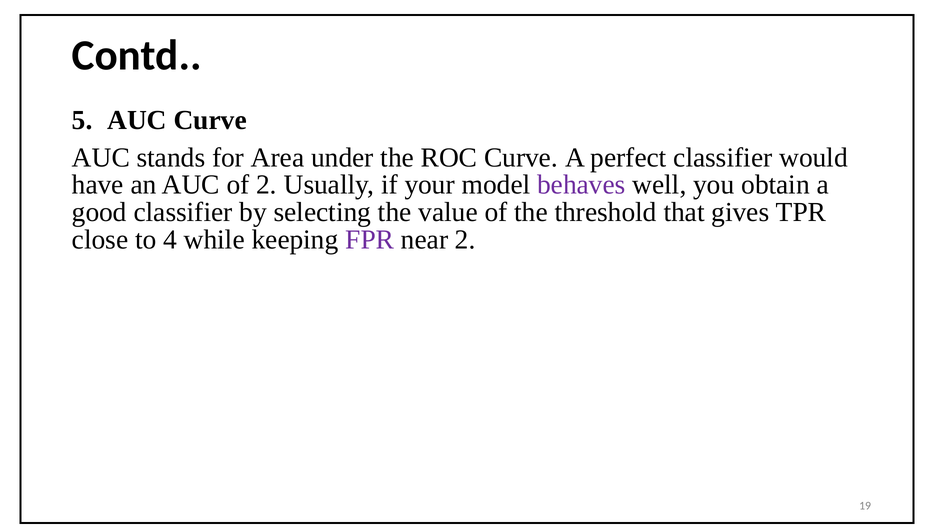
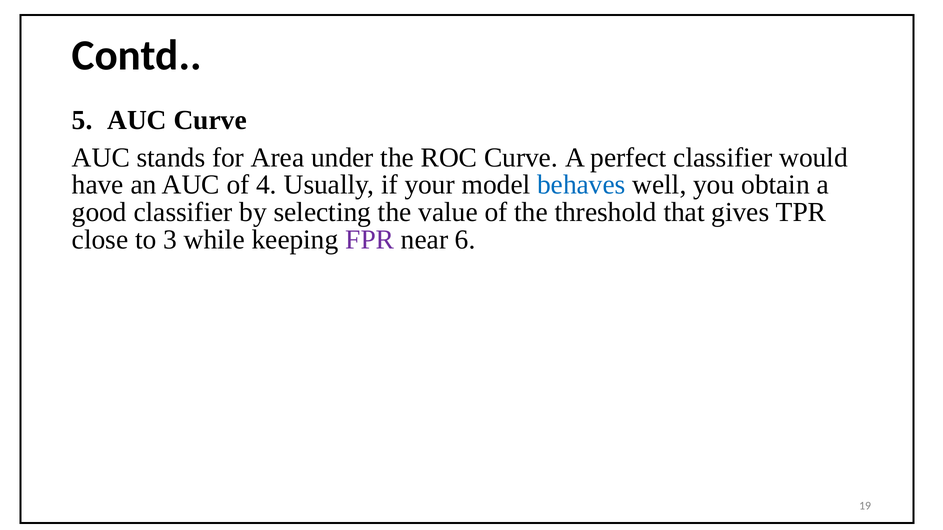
of 2: 2 -> 4
behaves colour: purple -> blue
4: 4 -> 3
near 2: 2 -> 6
